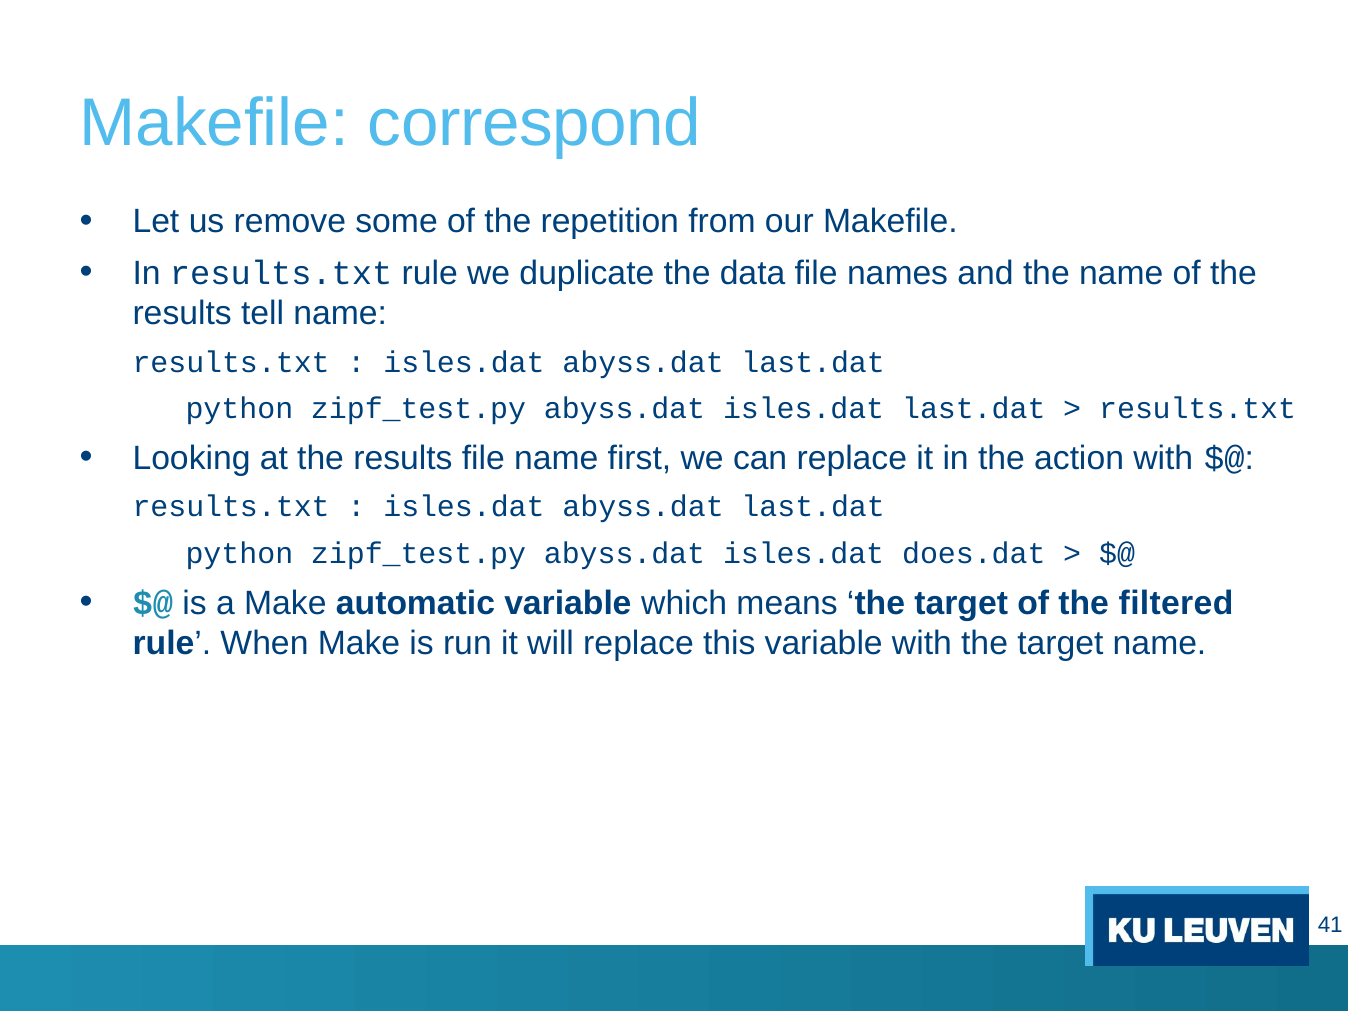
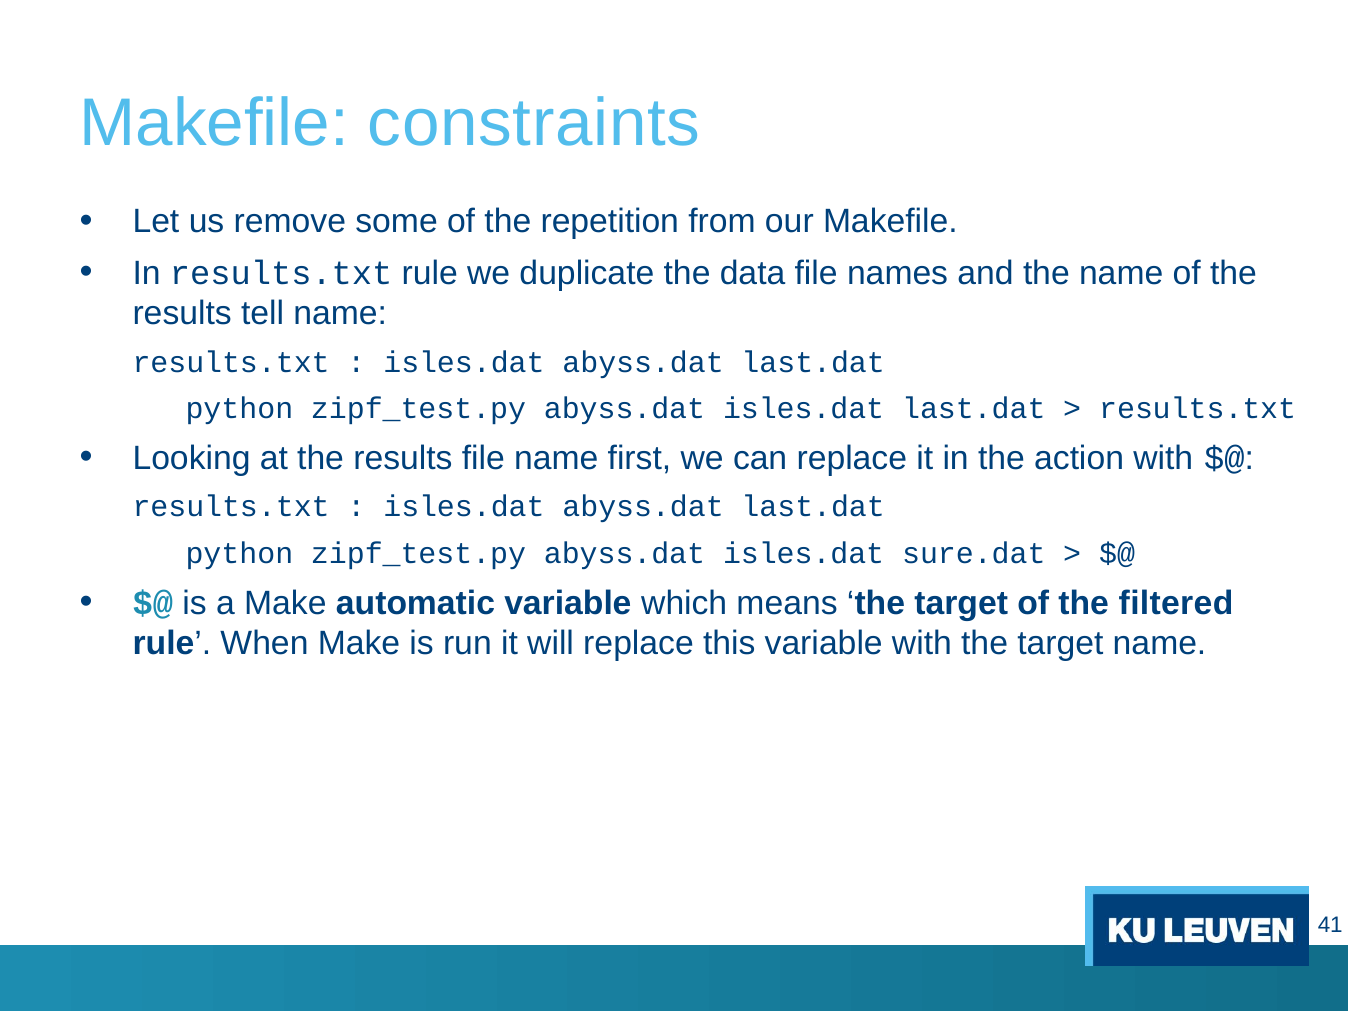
correspond: correspond -> constraints
does.dat: does.dat -> sure.dat
